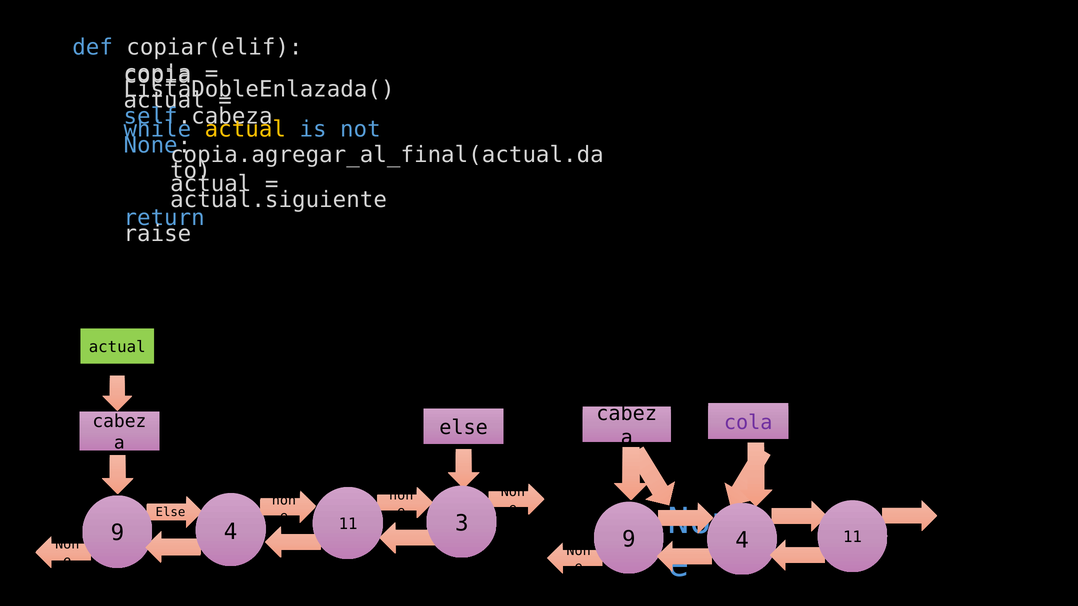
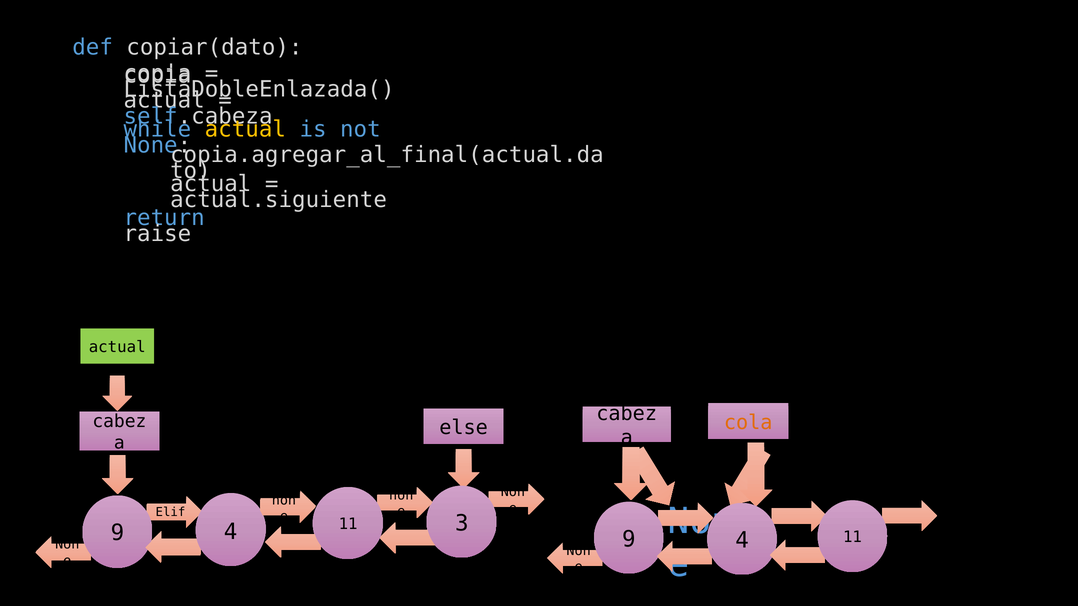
copiar(elif: copiar(elif -> copiar(dato
cola colour: purple -> orange
Else at (170, 513): Else -> Elif
